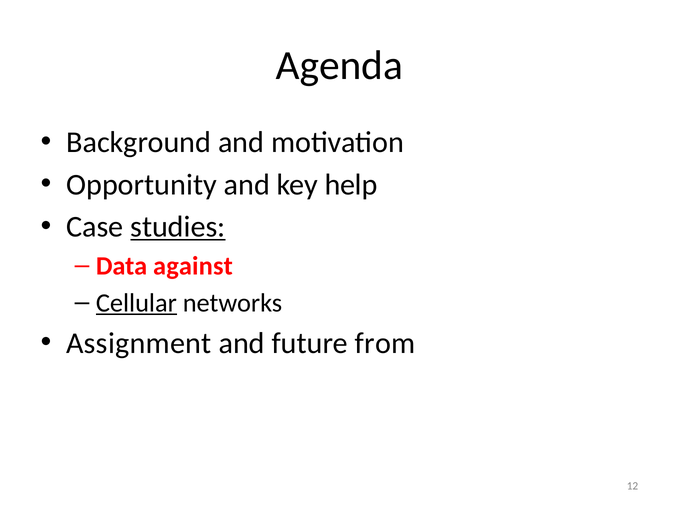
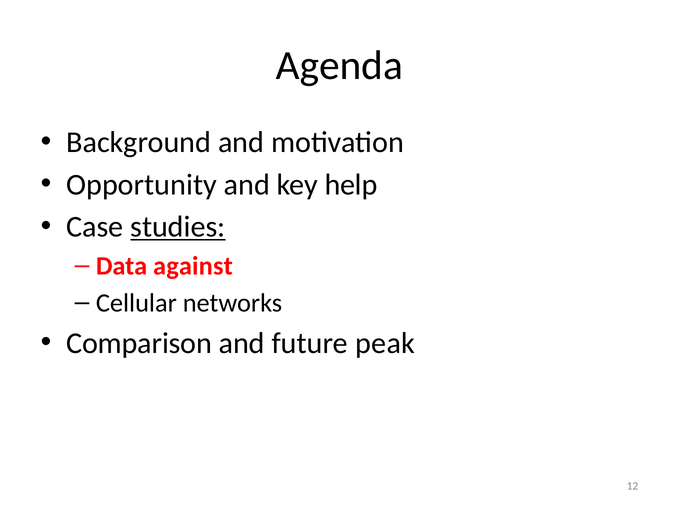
Cellular underline: present -> none
Assignment: Assignment -> Comparison
from: from -> peak
